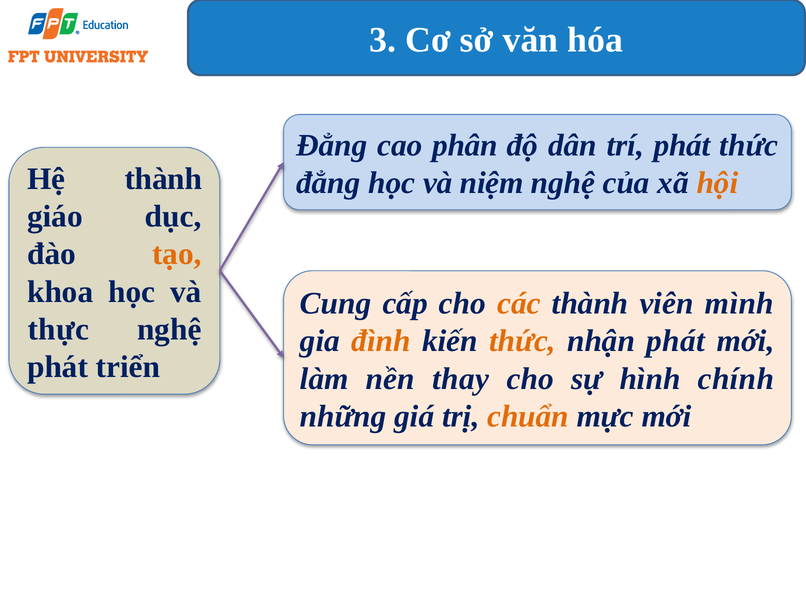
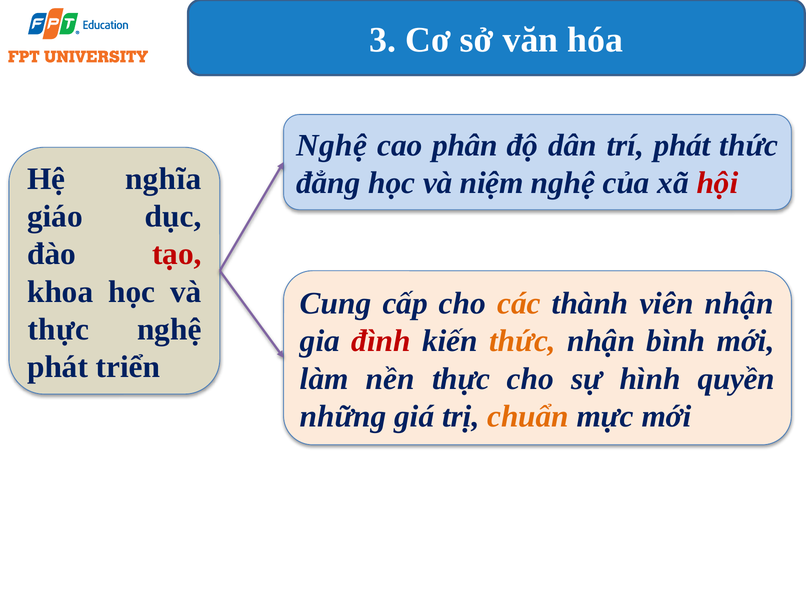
Đẳng at (332, 146): Đẳng -> Nghệ
Hệ thành: thành -> nghĩa
hội colour: orange -> red
tạo colour: orange -> red
viên mình: mình -> nhận
đình colour: orange -> red
nhận phát: phát -> bình
nền thay: thay -> thực
chính: chính -> quyền
